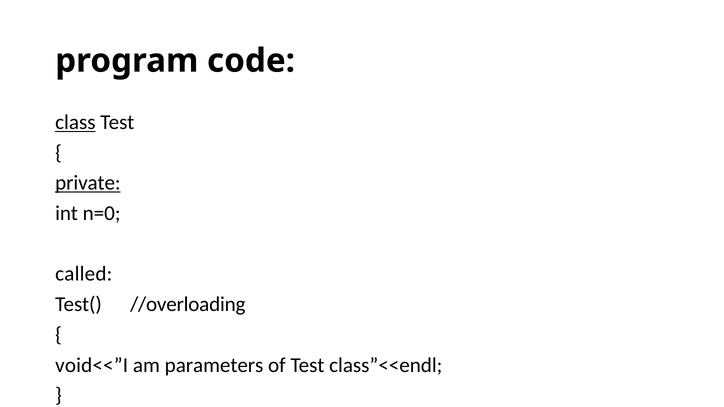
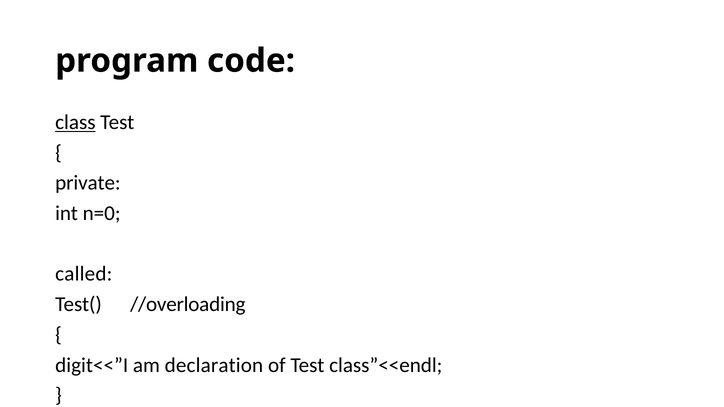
private underline: present -> none
void<<”I: void<<”I -> digit<<”I
parameters: parameters -> declaration
